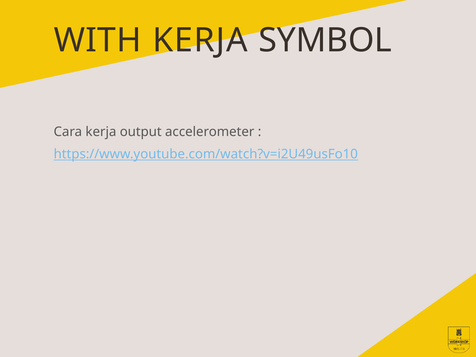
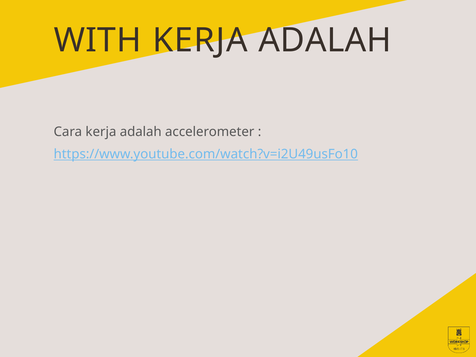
SYMBOL at (325, 40): SYMBOL -> ADALAH
Cara kerja output: output -> adalah
